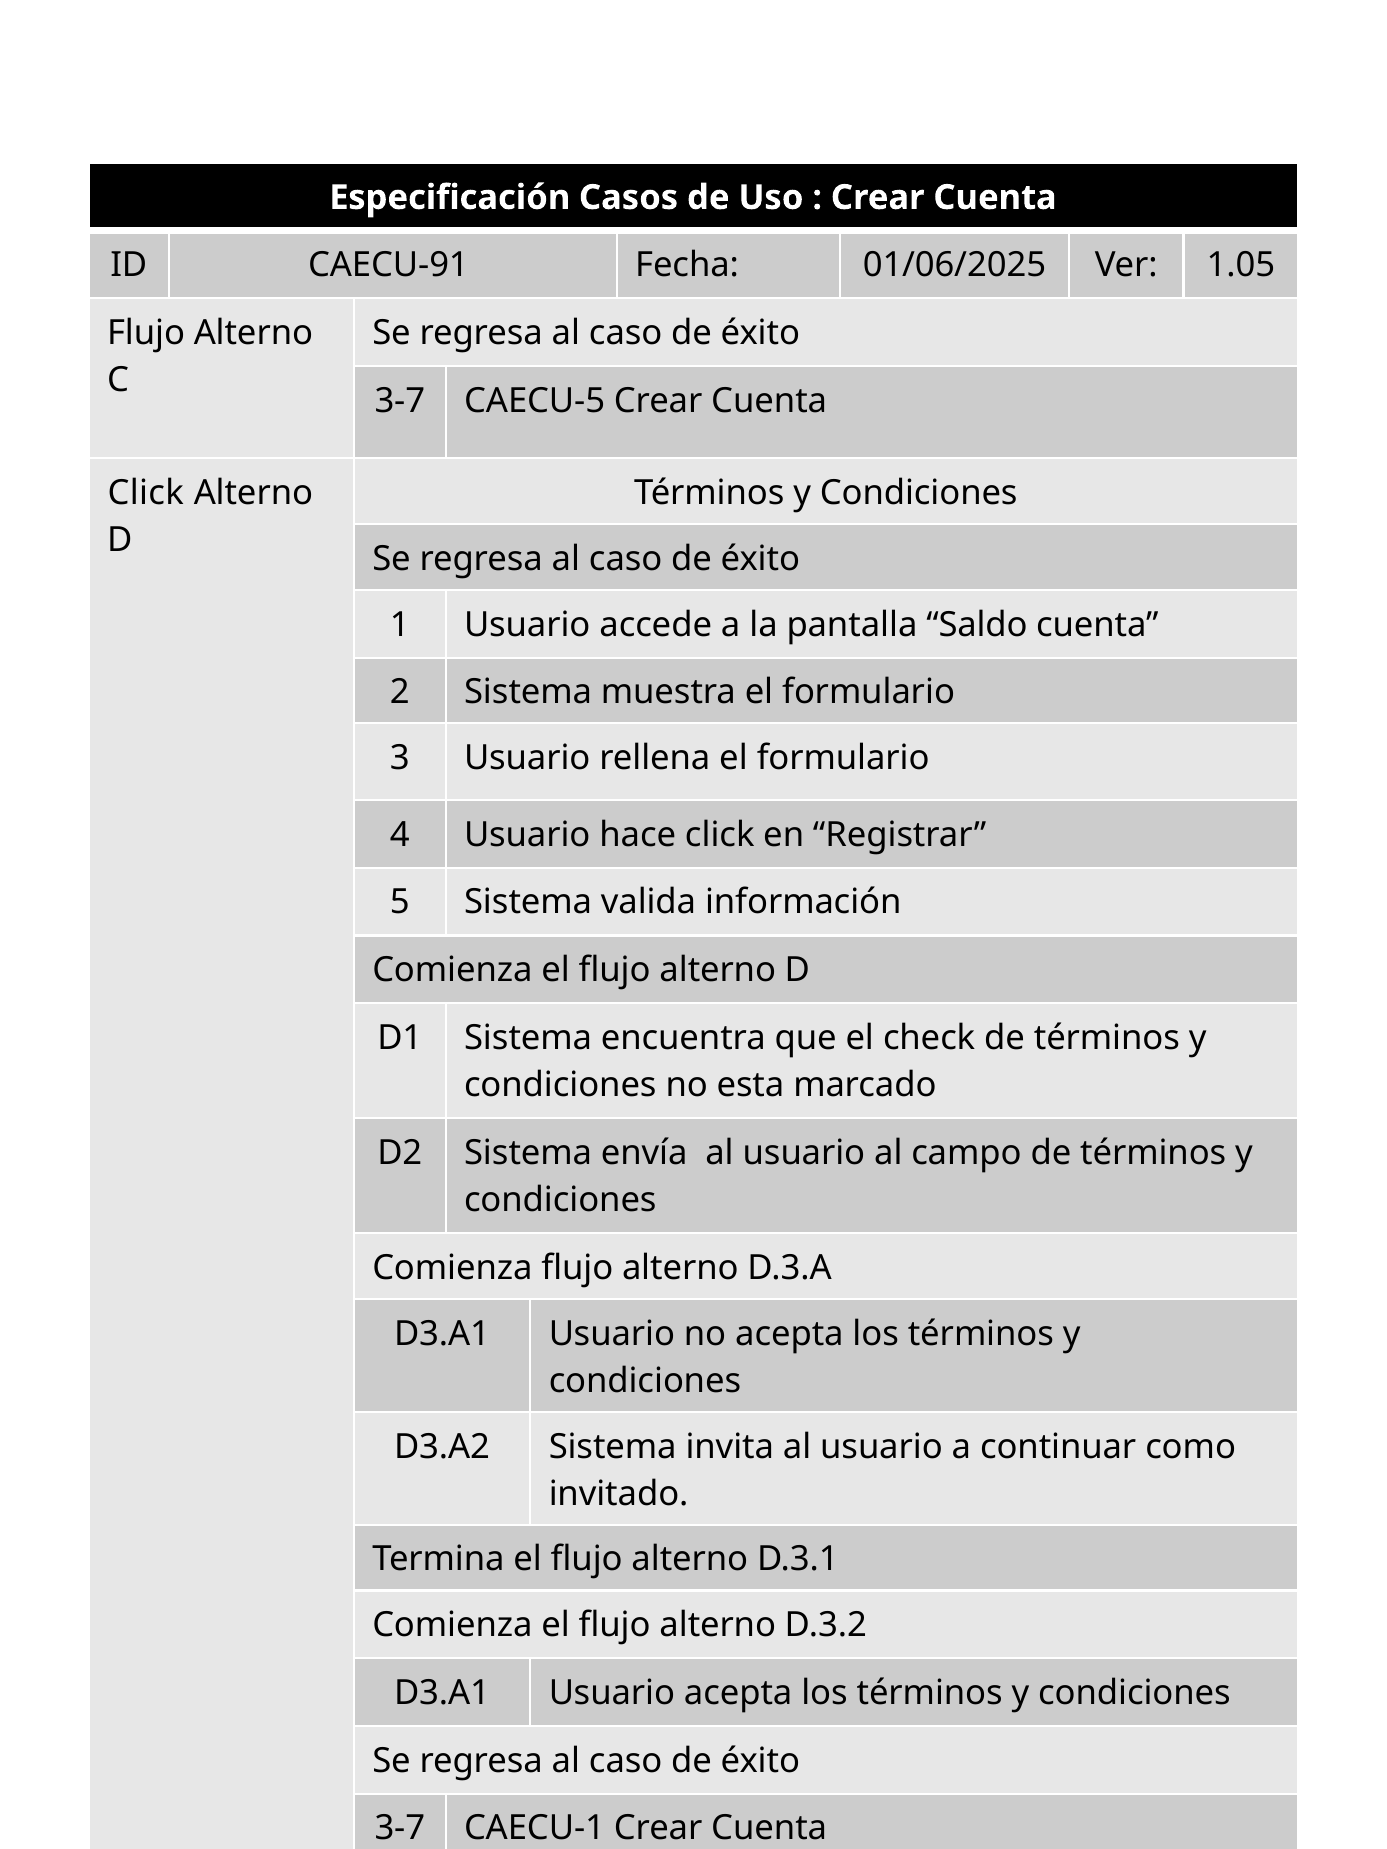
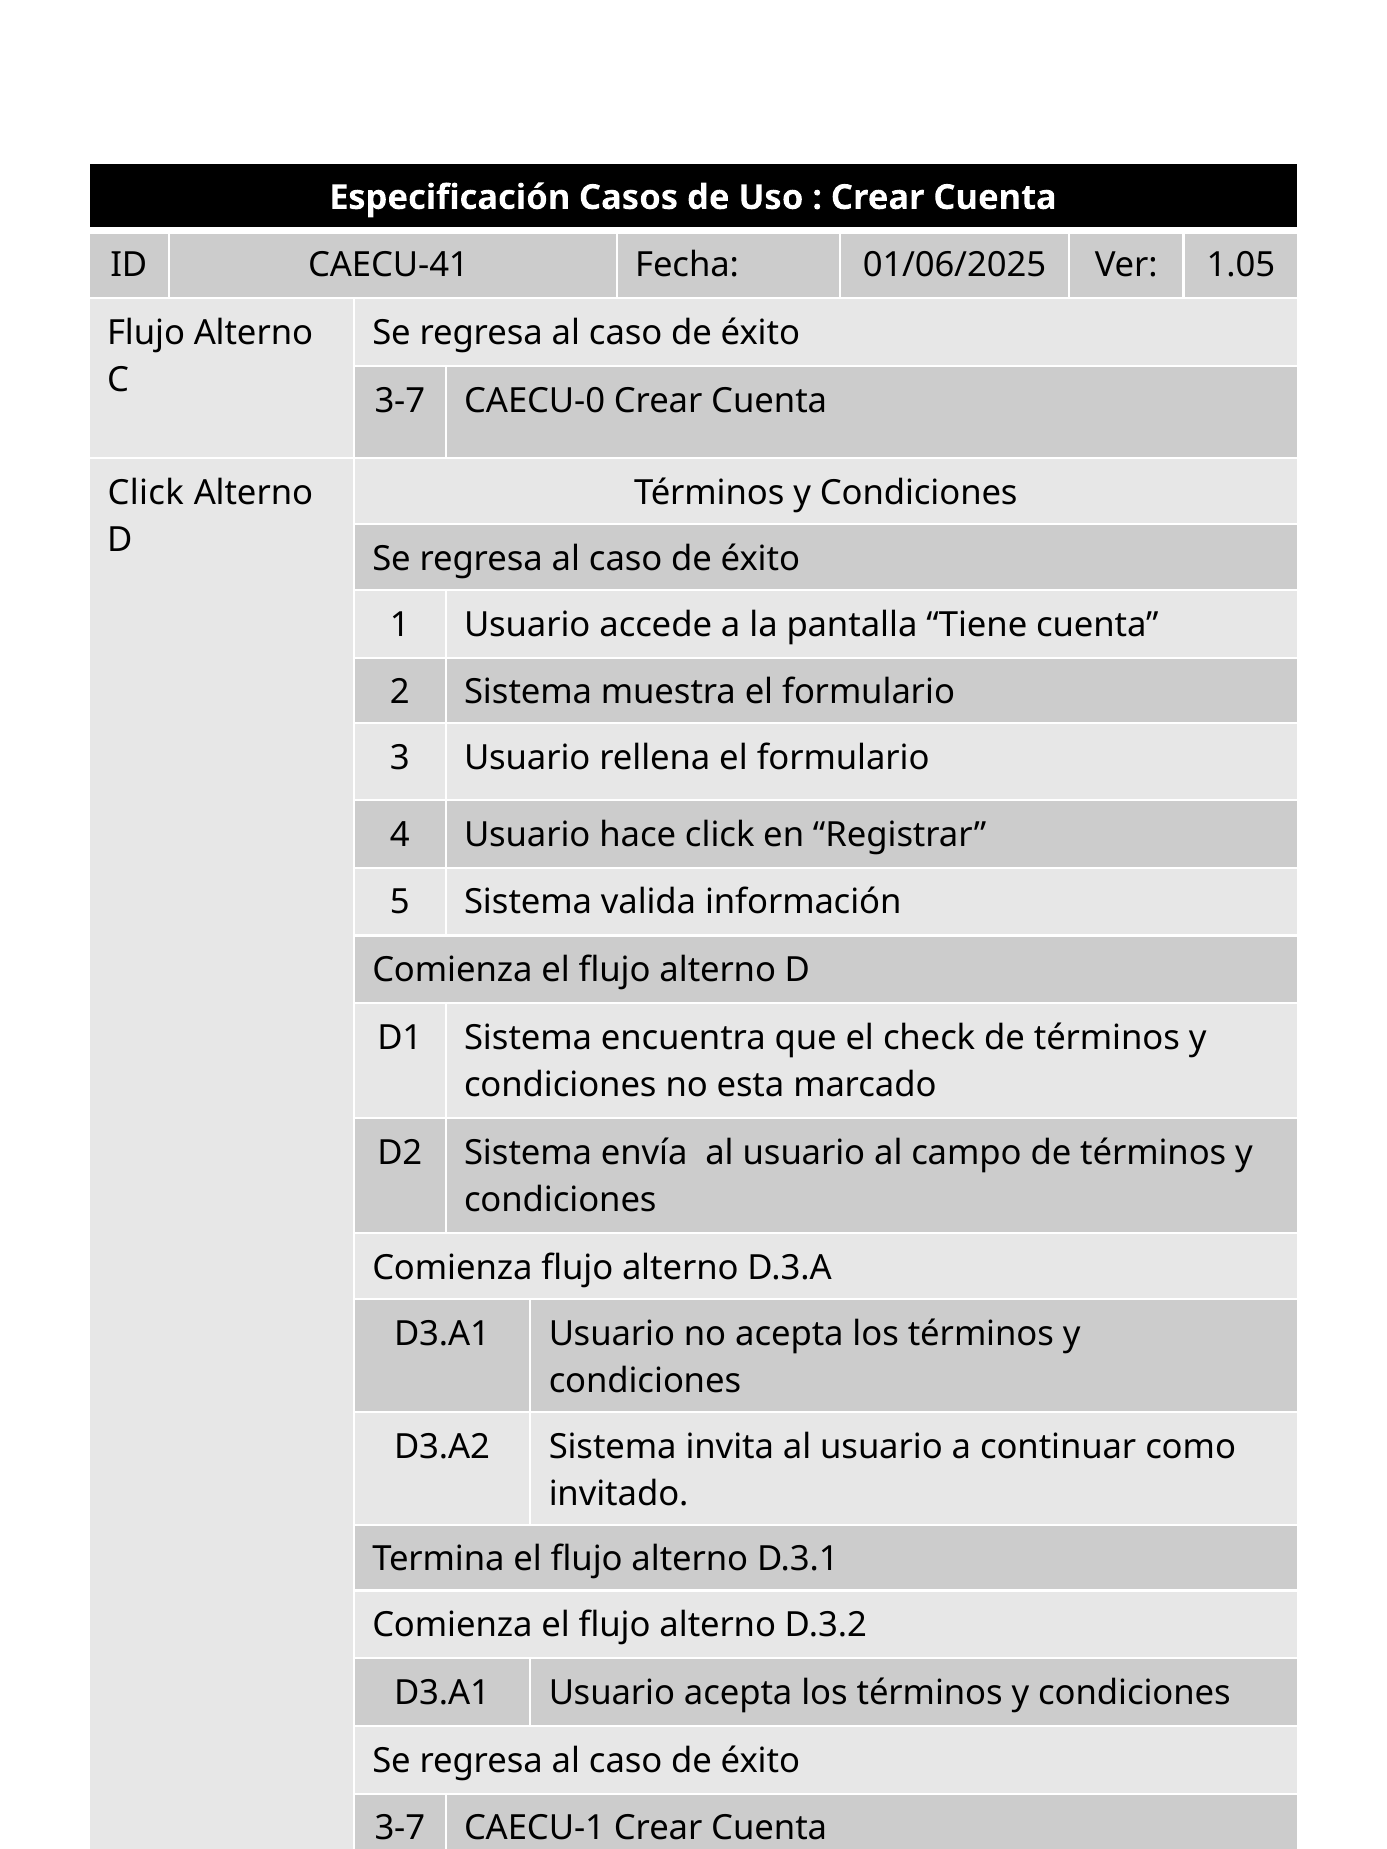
CAECU-91: CAECU-91 -> CAECU-41
CAECU-5: CAECU-5 -> CAECU-0
Saldo: Saldo -> Tiene
